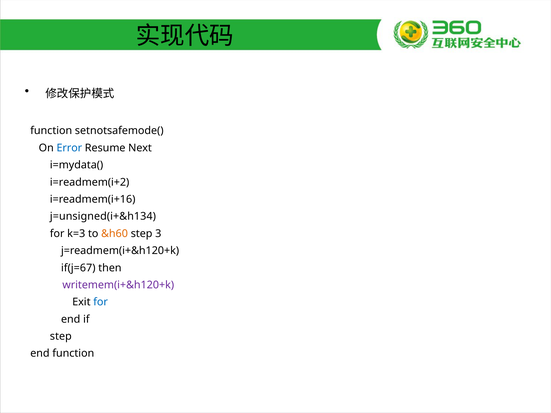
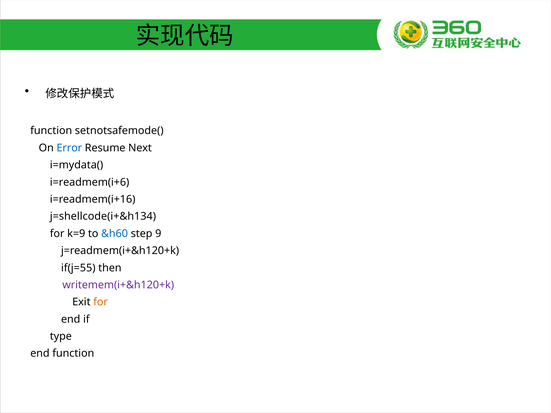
i=readmem(i+2: i=readmem(i+2 -> i=readmem(i+6
j=unsigned(i+&h134: j=unsigned(i+&h134 -> j=shellcode(i+&h134
k=3: k=3 -> k=9
&h60 colour: orange -> blue
3: 3 -> 9
if(j=67: if(j=67 -> if(j=55
for at (101, 302) colour: blue -> orange
step at (61, 337): step -> type
